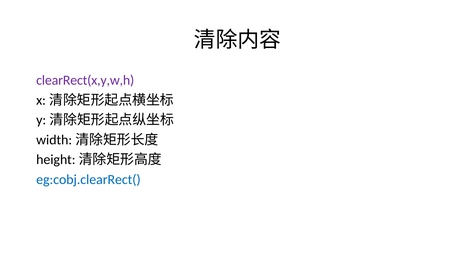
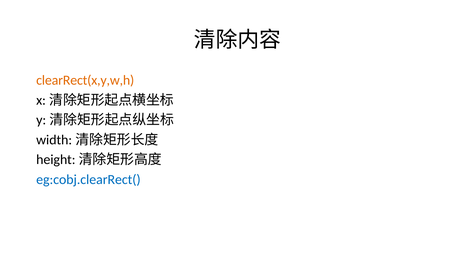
clearRect(x,y,w,h colour: purple -> orange
